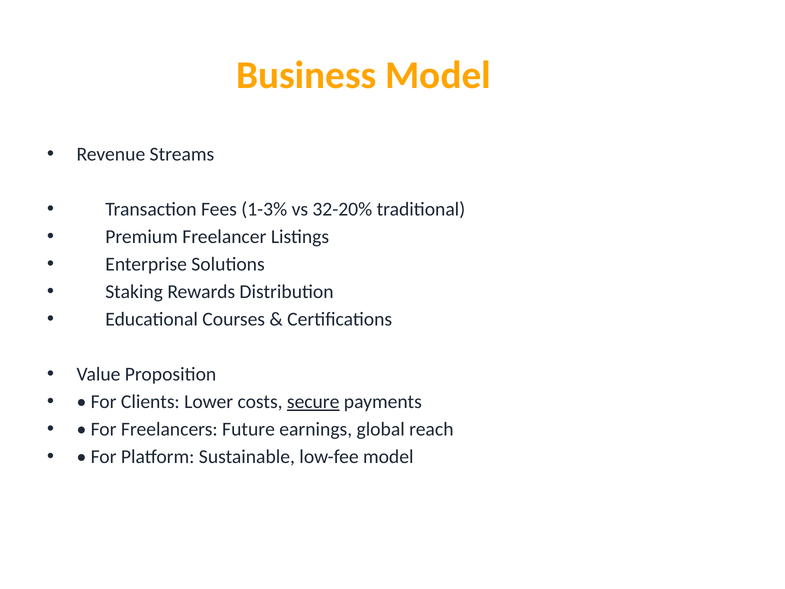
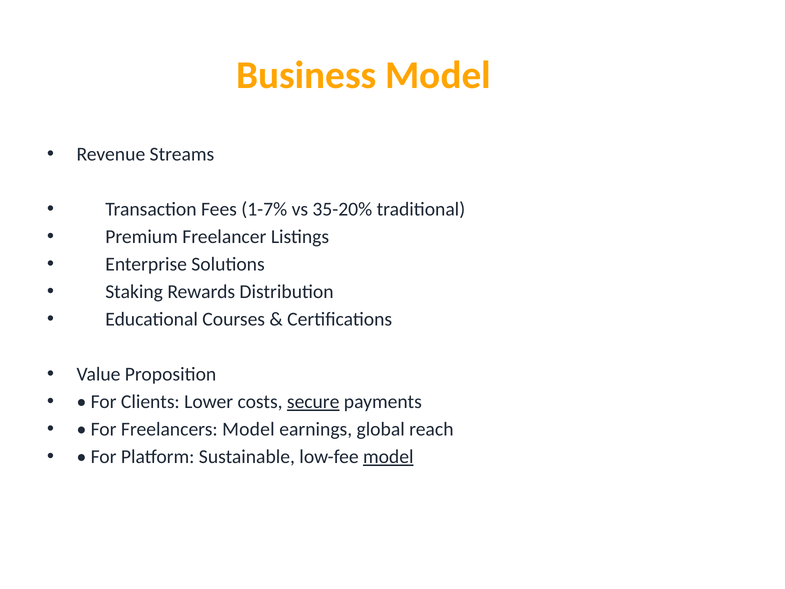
1-3%: 1-3% -> 1-7%
32-20%: 32-20% -> 35-20%
Freelancers Future: Future -> Model
model at (388, 457) underline: none -> present
